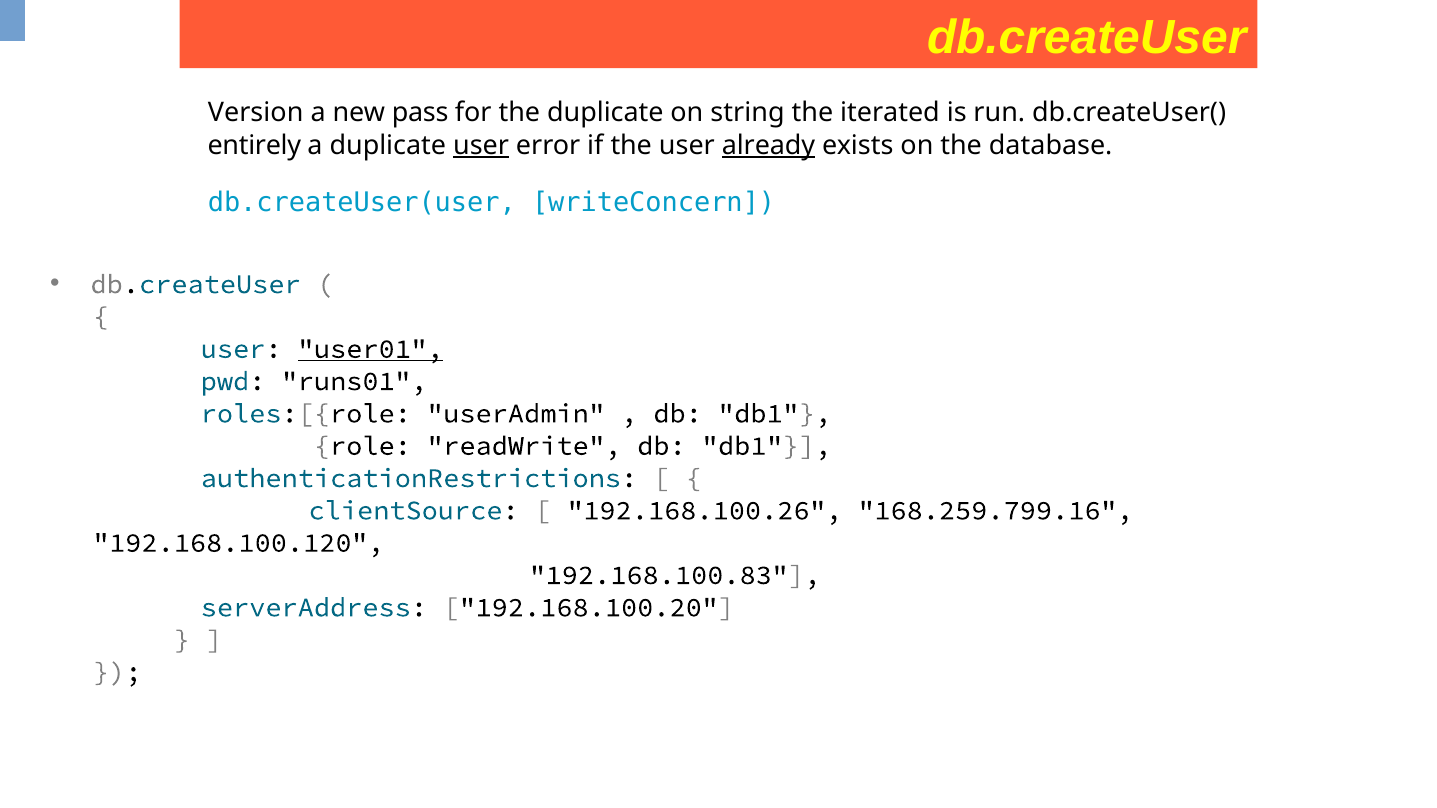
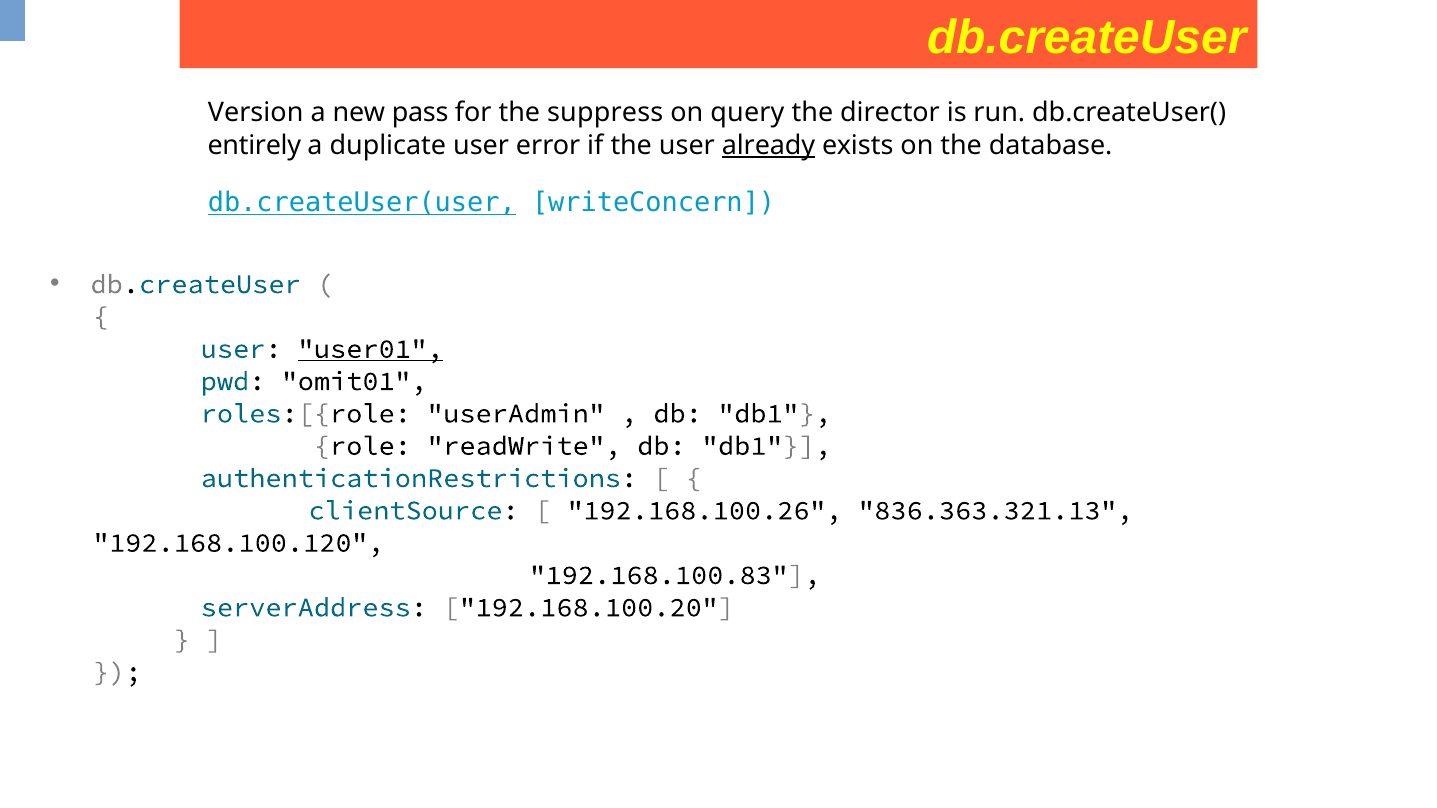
the duplicate: duplicate -> suppress
string: string -> query
iterated: iterated -> director
user at (481, 145) underline: present -> none
db.createUser(user underline: none -> present
runs01: runs01 -> omit01
168.259.799.16: 168.259.799.16 -> 836.363.321.13
